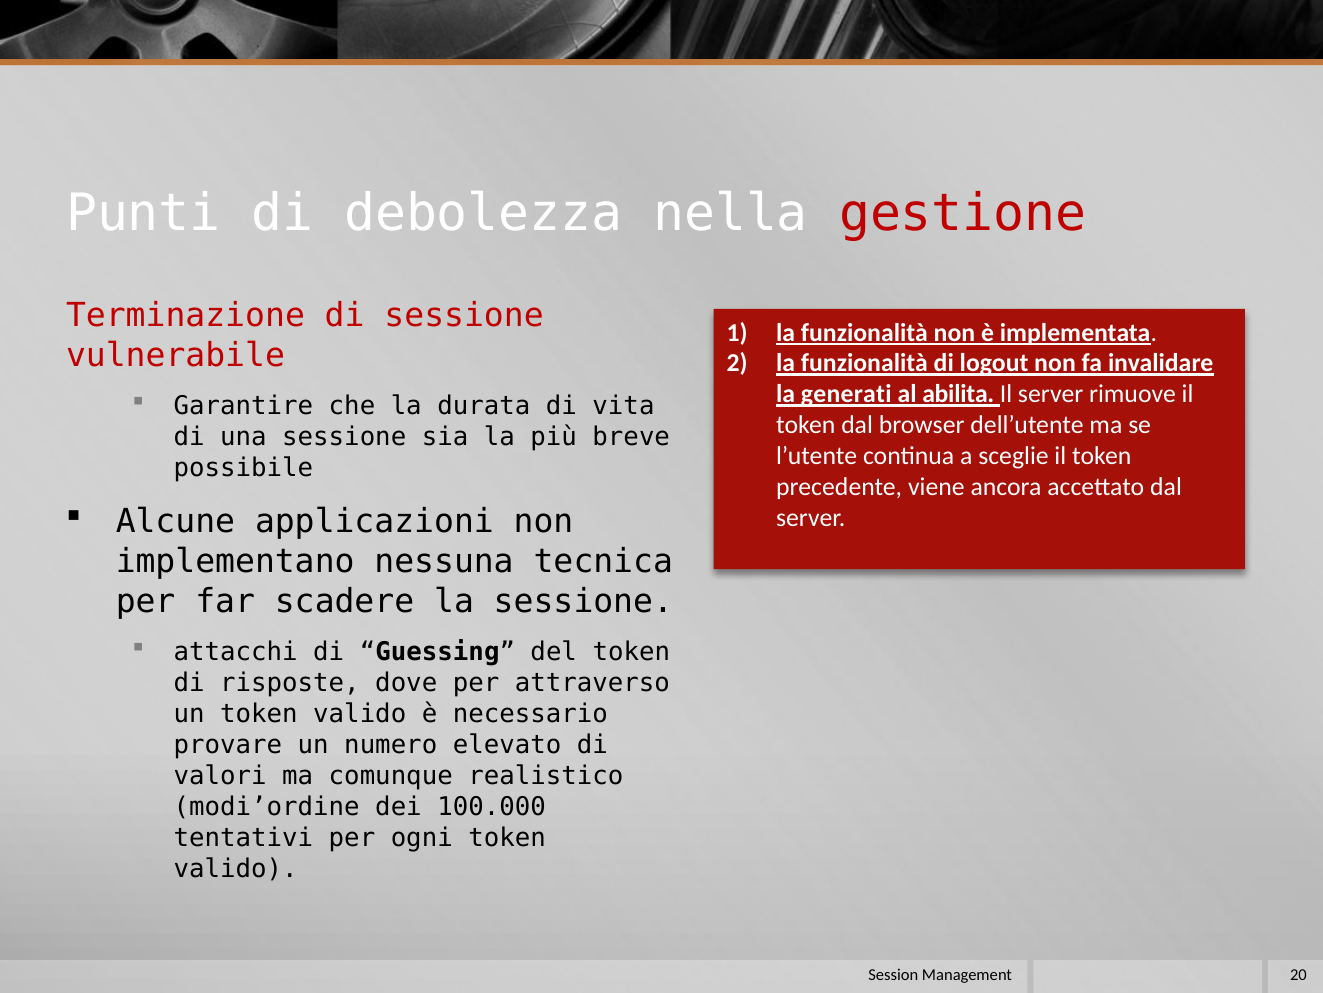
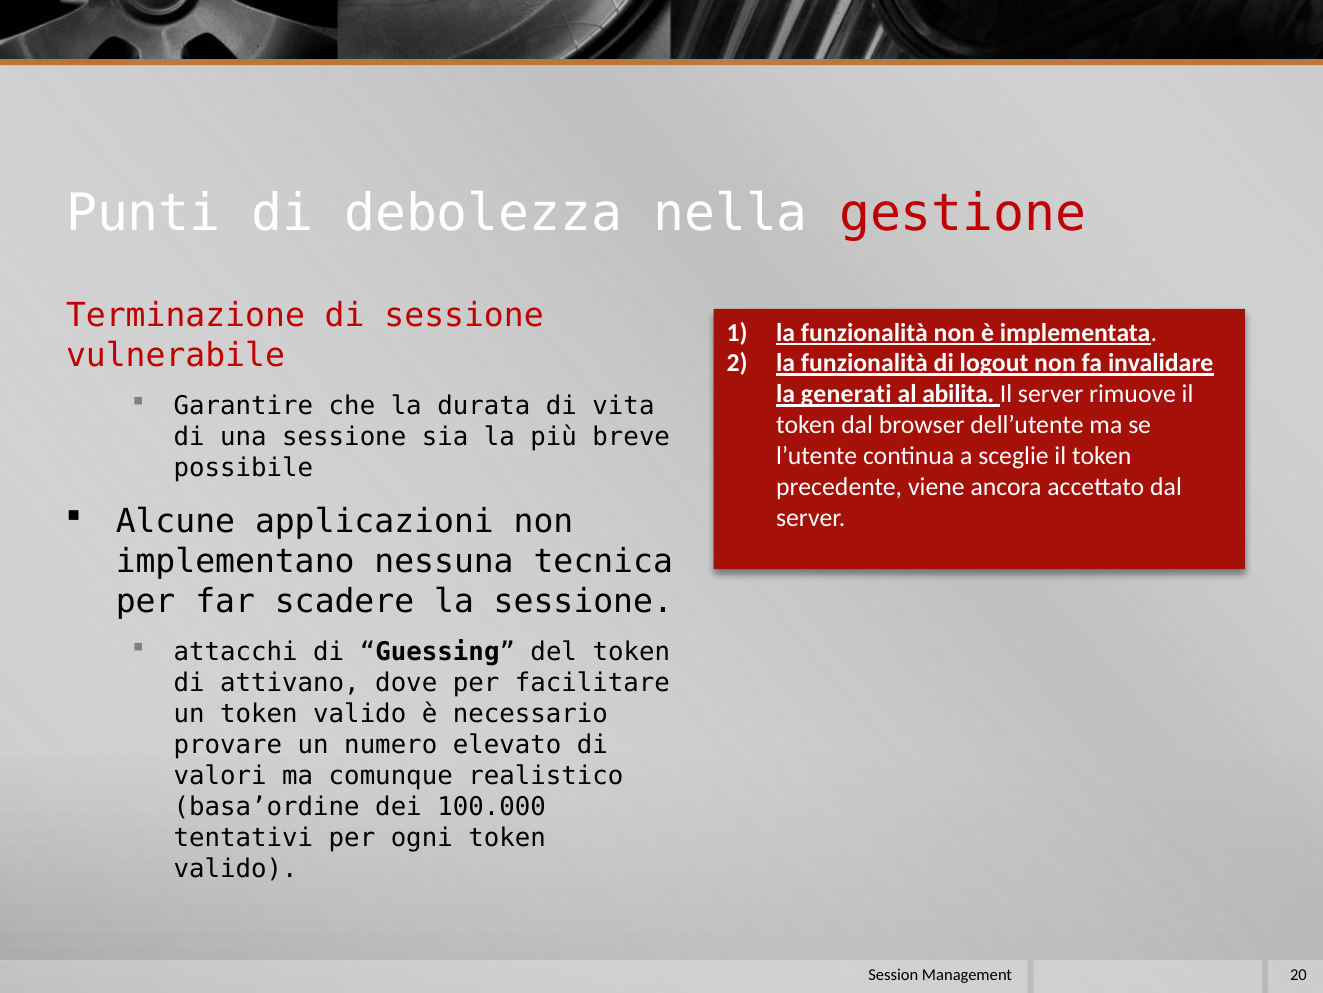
risposte: risposte -> attivano
attraverso: attraverso -> facilitare
modi’ordine: modi’ordine -> basa’ordine
